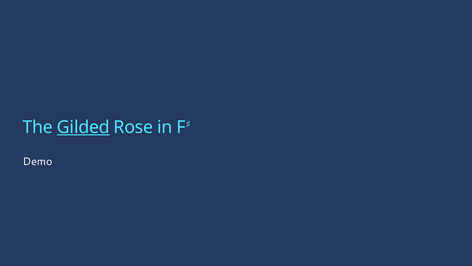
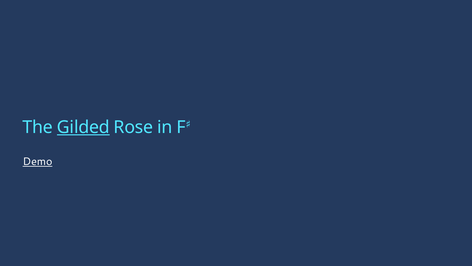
Demo underline: none -> present
